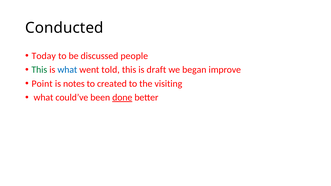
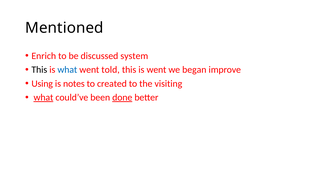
Conducted: Conducted -> Mentioned
Today: Today -> Enrich
people: people -> system
This at (39, 70) colour: green -> black
is draft: draft -> went
Point: Point -> Using
what at (43, 98) underline: none -> present
